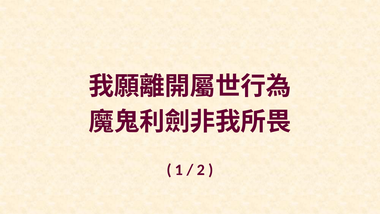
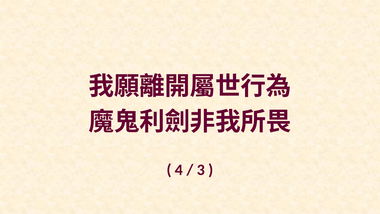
1: 1 -> 4
2: 2 -> 3
